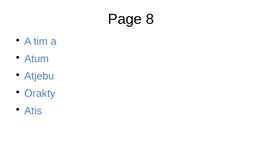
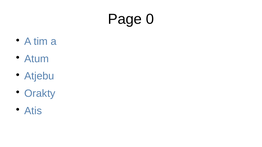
8: 8 -> 0
